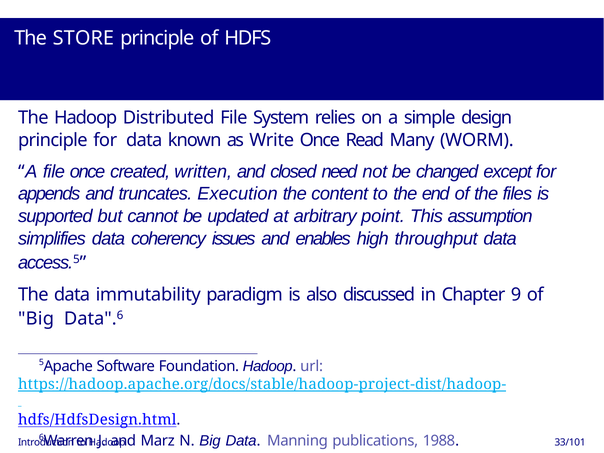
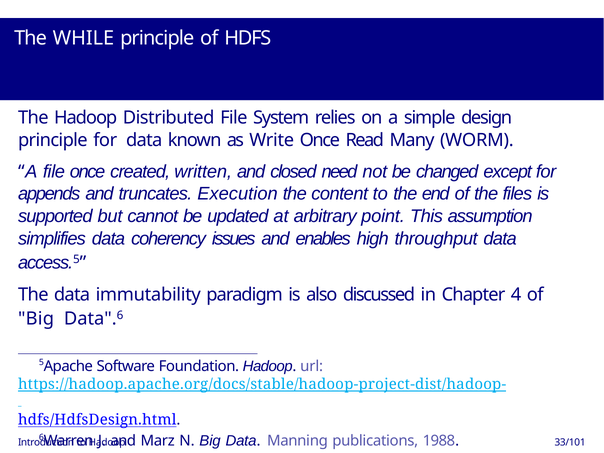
STORE: STORE -> WHILE
9: 9 -> 4
